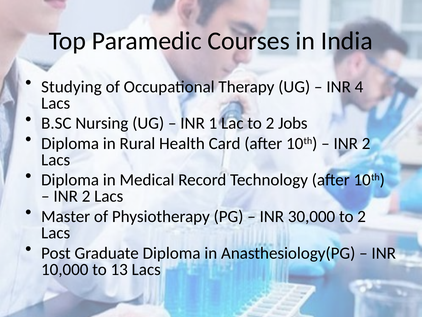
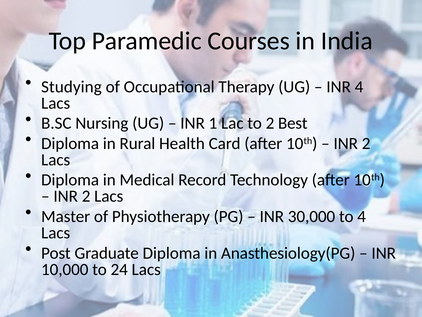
Jobs: Jobs -> Best
30,000 to 2: 2 -> 4
13: 13 -> 24
